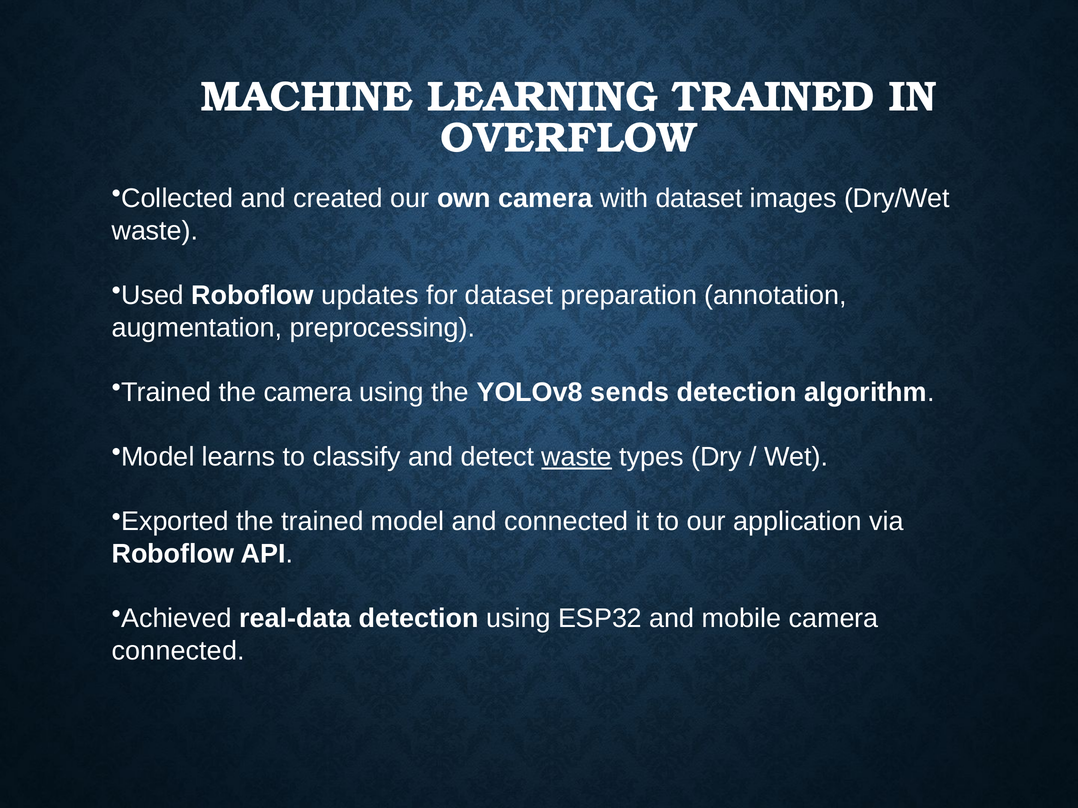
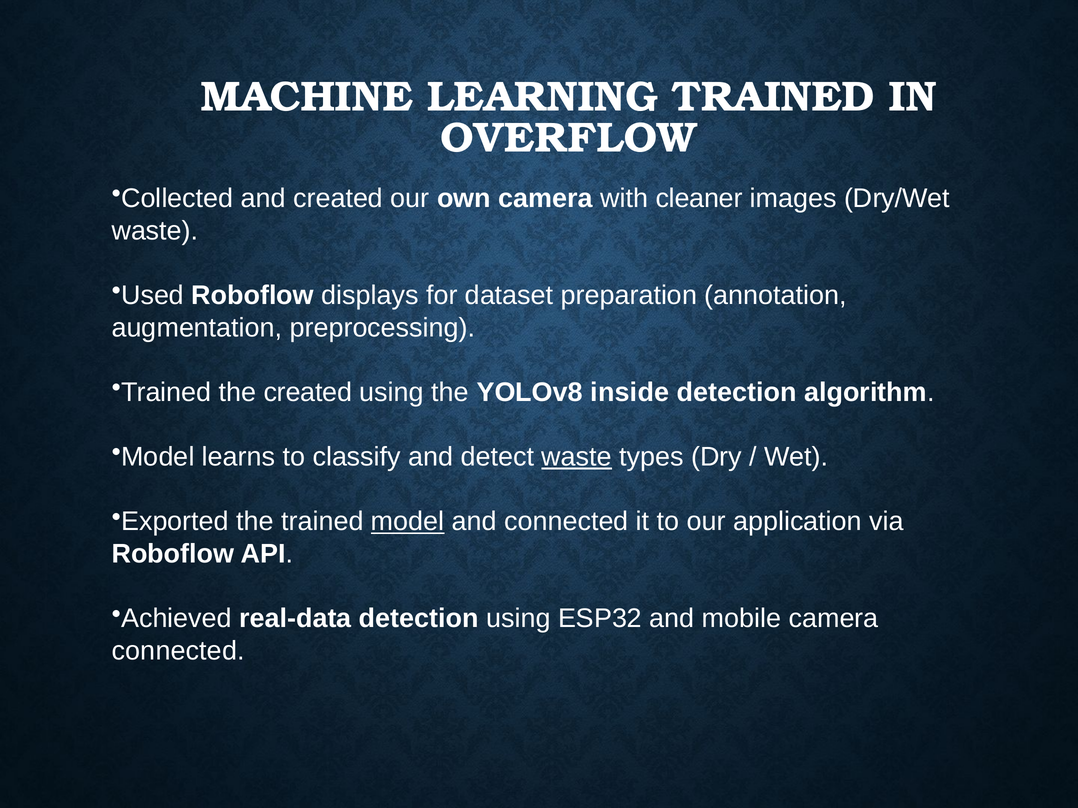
with dataset: dataset -> cleaner
updates: updates -> displays
the camera: camera -> created
sends: sends -> inside
model at (408, 522) underline: none -> present
